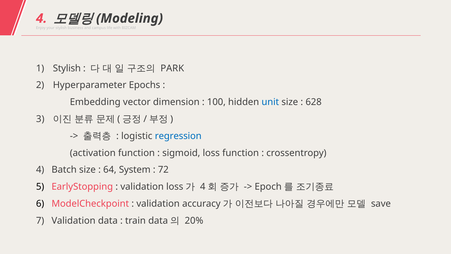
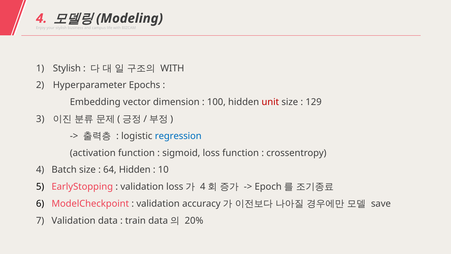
PARK at (172, 68): PARK -> WITH
unit colour: blue -> red
628: 628 -> 129
64 System: System -> Hidden
72: 72 -> 10
